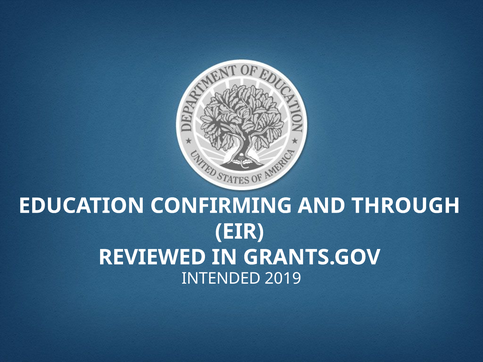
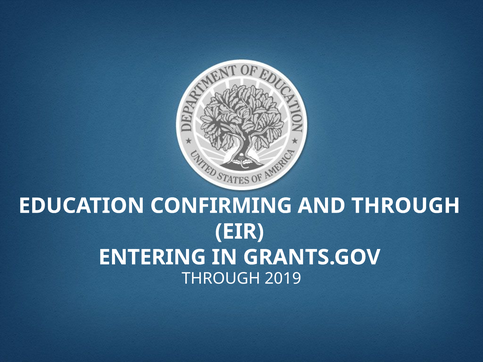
REVIEWED: REVIEWED -> ENTERING
INTENDED at (221, 279): INTENDED -> THROUGH
